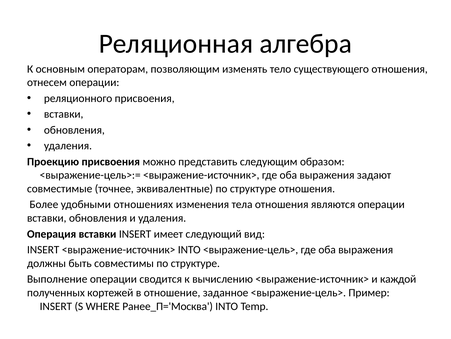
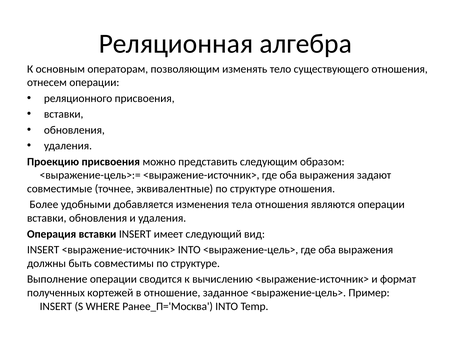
отношениях: отношениях -> добавляется
каждой: каждой -> формат
